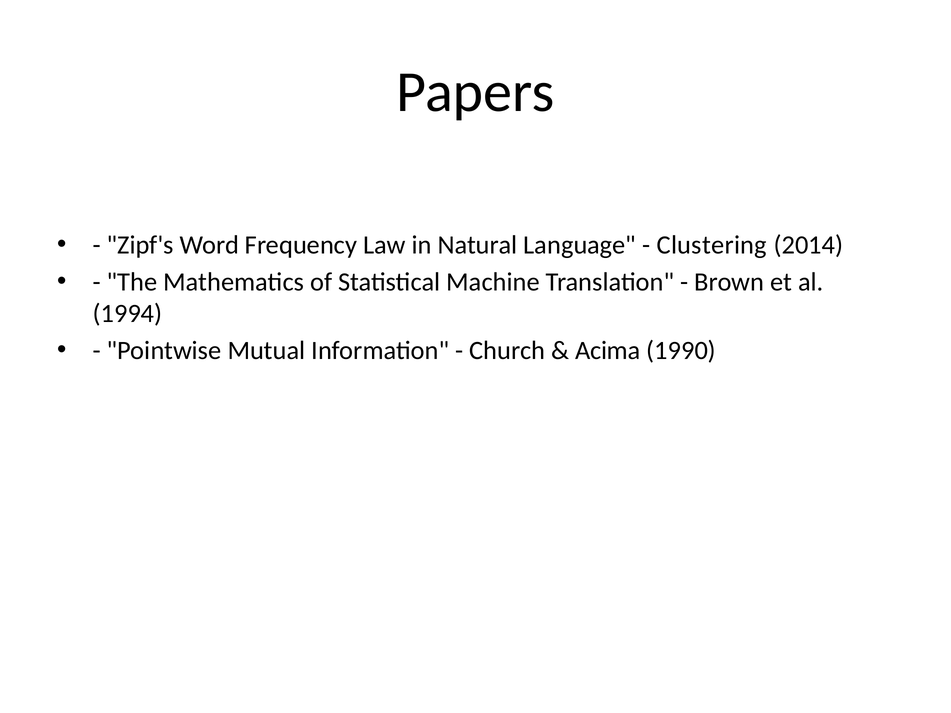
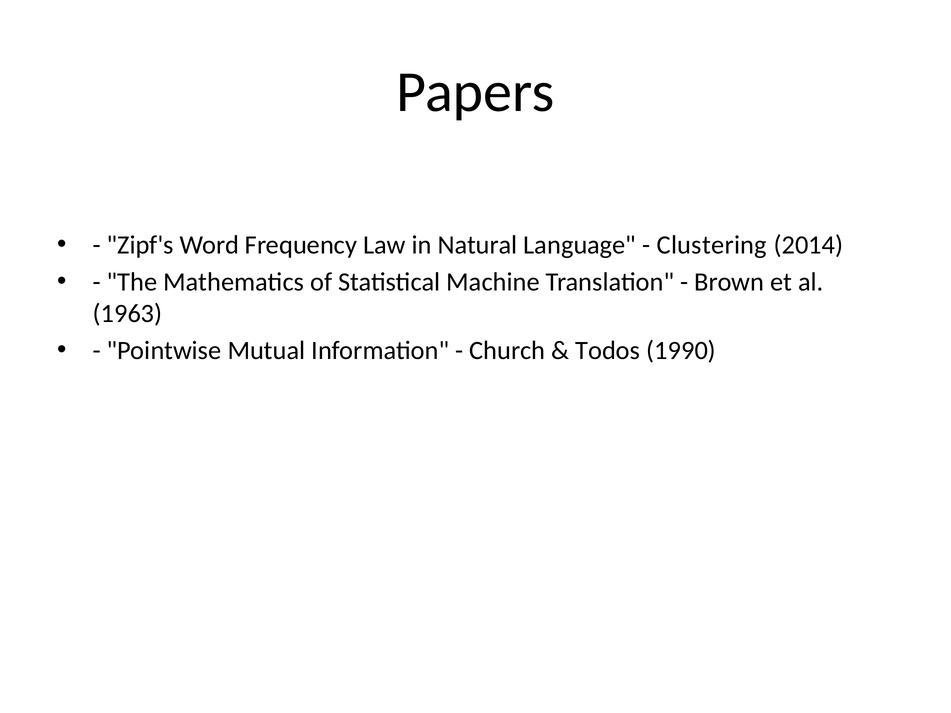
1994: 1994 -> 1963
Acima: Acima -> Todos
